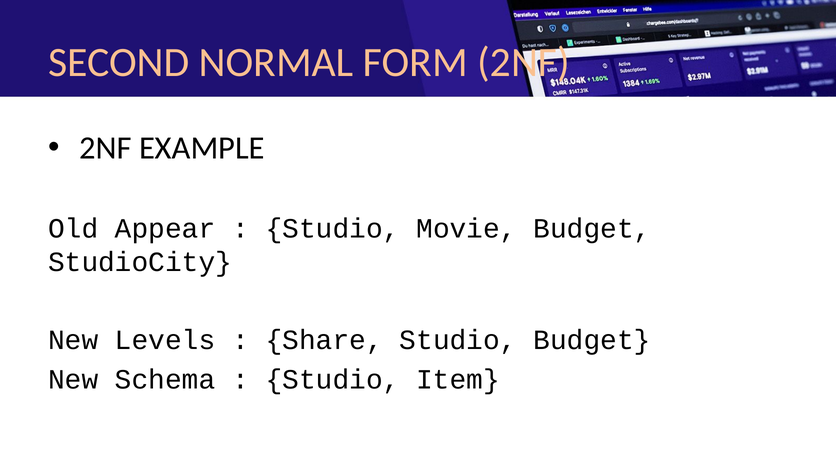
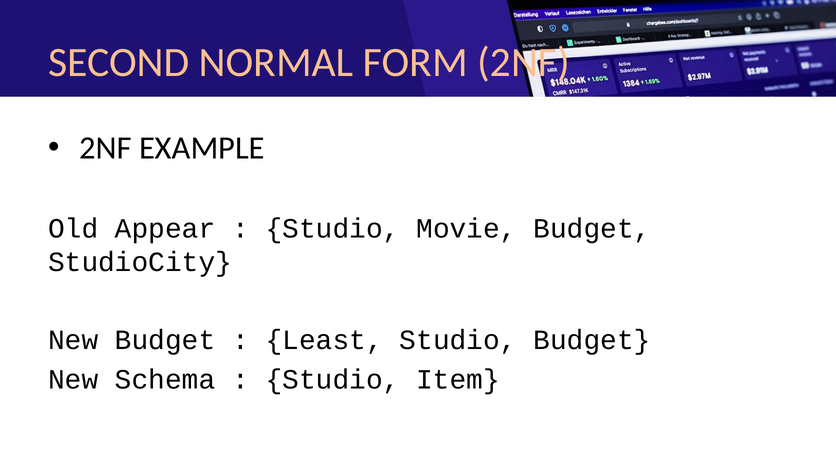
New Levels: Levels -> Budget
Share: Share -> Least
